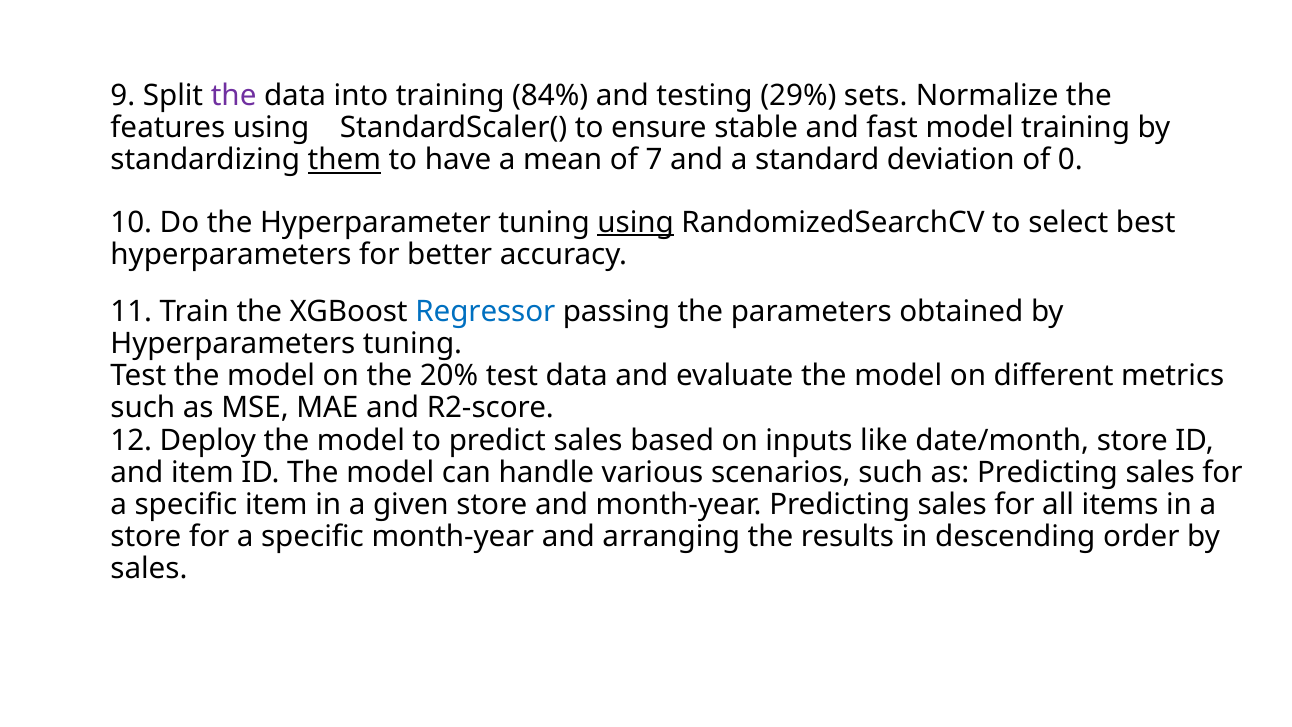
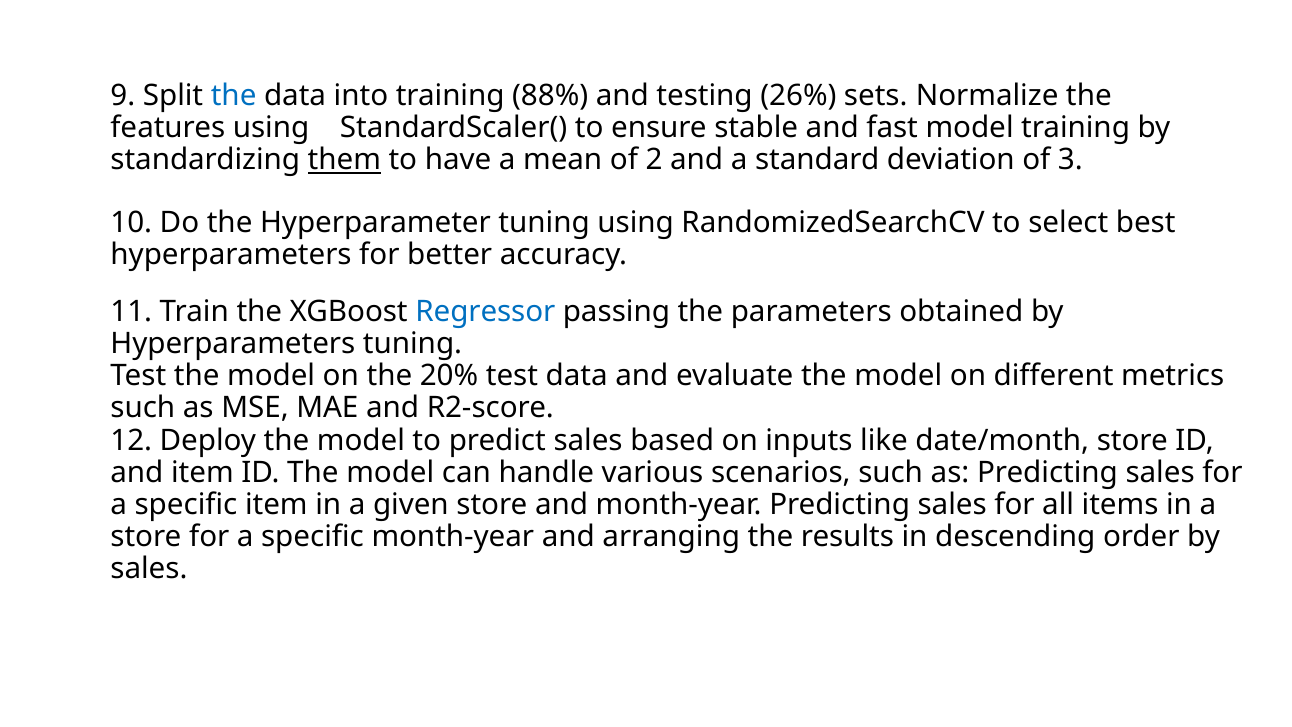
the at (234, 96) colour: purple -> blue
84%: 84% -> 88%
29%: 29% -> 26%
7: 7 -> 2
0: 0 -> 3
using at (636, 223) underline: present -> none
